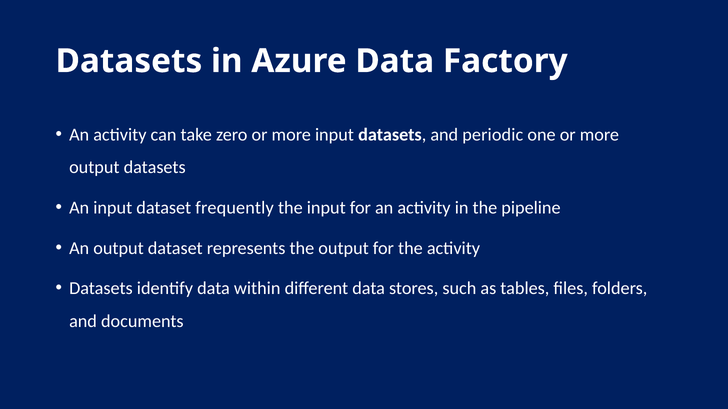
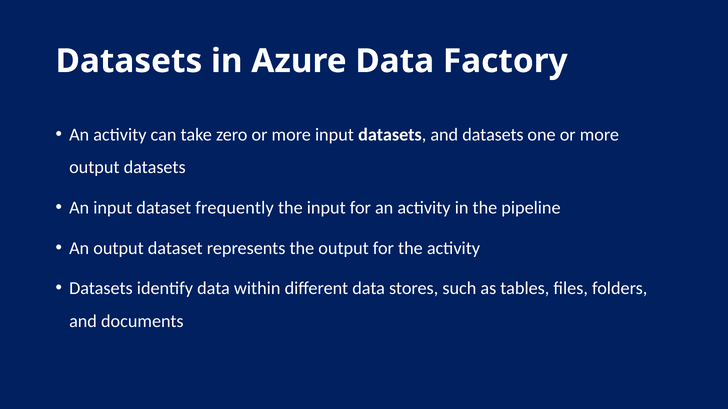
and periodic: periodic -> datasets
